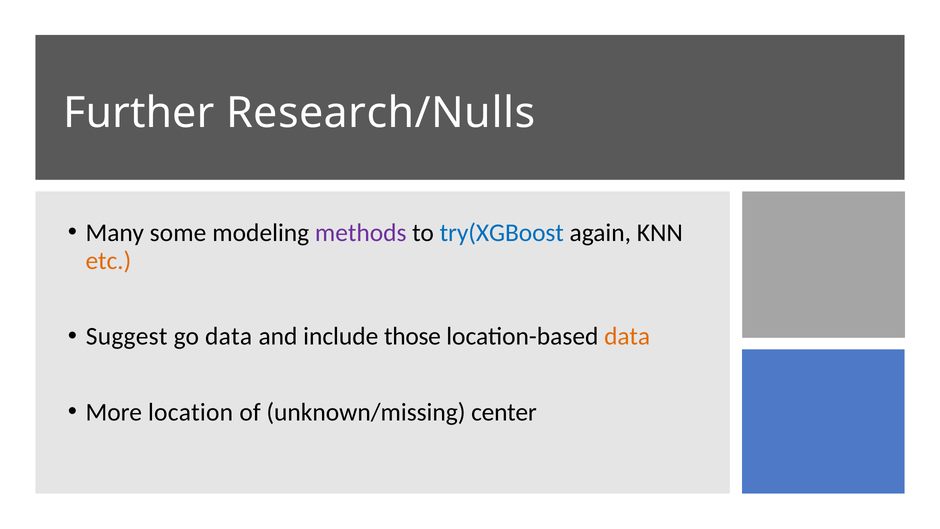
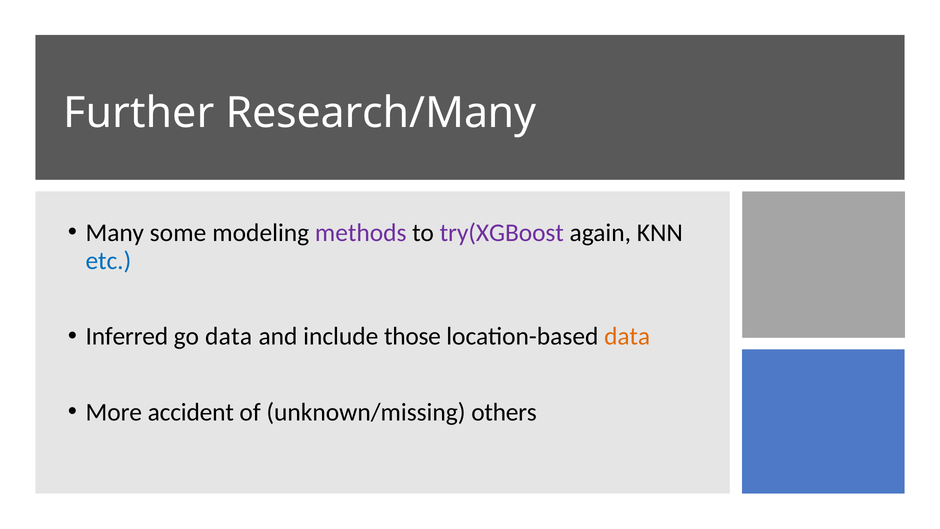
Research/Nulls: Research/Nulls -> Research/Many
try(XGBoost colour: blue -> purple
etc colour: orange -> blue
Suggest: Suggest -> Inferred
location: location -> accident
center: center -> others
